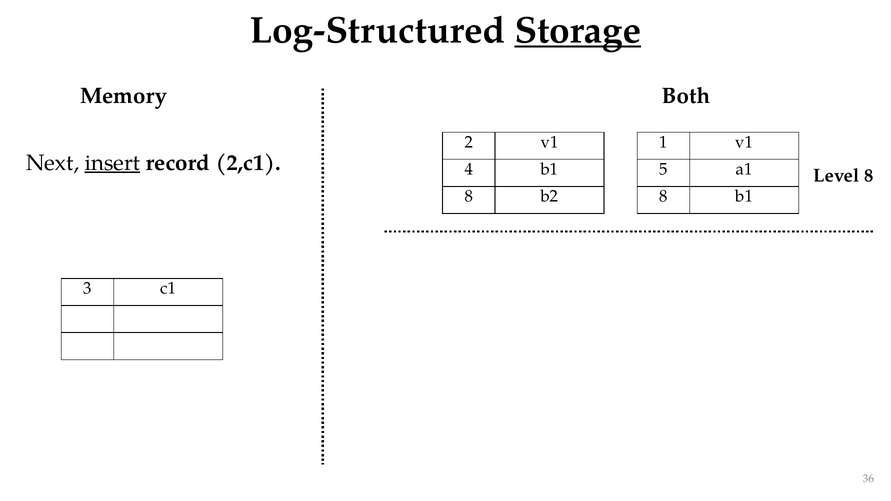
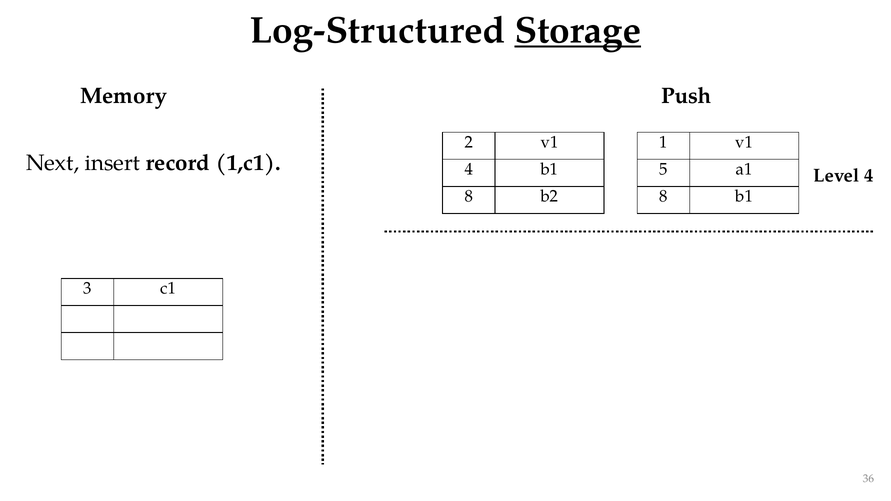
Both: Both -> Push
insert underline: present -> none
2,c1: 2,c1 -> 1,c1
Level 8: 8 -> 4
